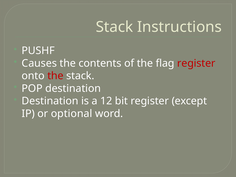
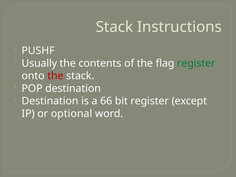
Causes: Causes -> Usually
register at (196, 63) colour: red -> green
12: 12 -> 66
